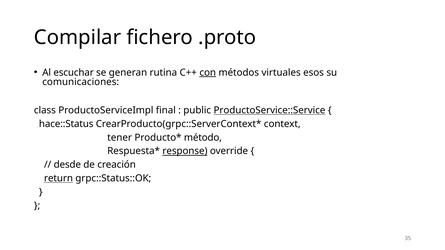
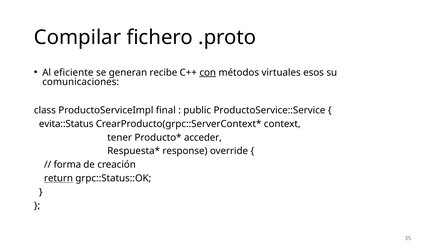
escuchar: escuchar -> eficiente
rutina: rutina -> recibe
ProductoService::Service underline: present -> none
hace::Status: hace::Status -> evita::Status
método: método -> acceder
response underline: present -> none
desde: desde -> forma
